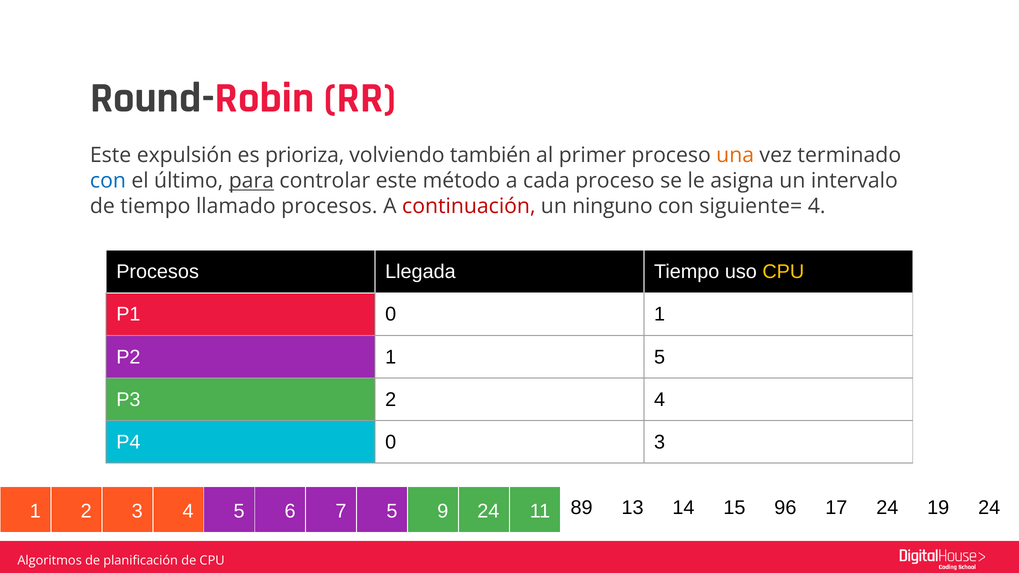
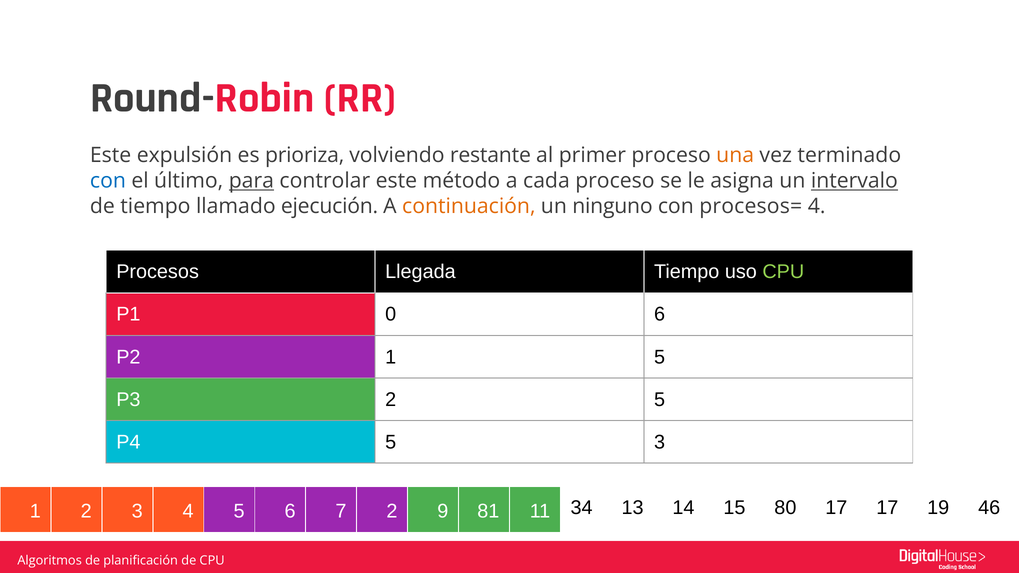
también: también -> restante
intervalo underline: none -> present
llamado procesos: procesos -> ejecución
continuación colour: red -> orange
siguiente=: siguiente= -> procesos=
CPU at (783, 272) colour: yellow -> light green
0 1: 1 -> 6
2 4: 4 -> 5
P4 0: 0 -> 5
7 5: 5 -> 2
9 24: 24 -> 81
89: 89 -> 34
96: 96 -> 80
17 24: 24 -> 17
19 24: 24 -> 46
